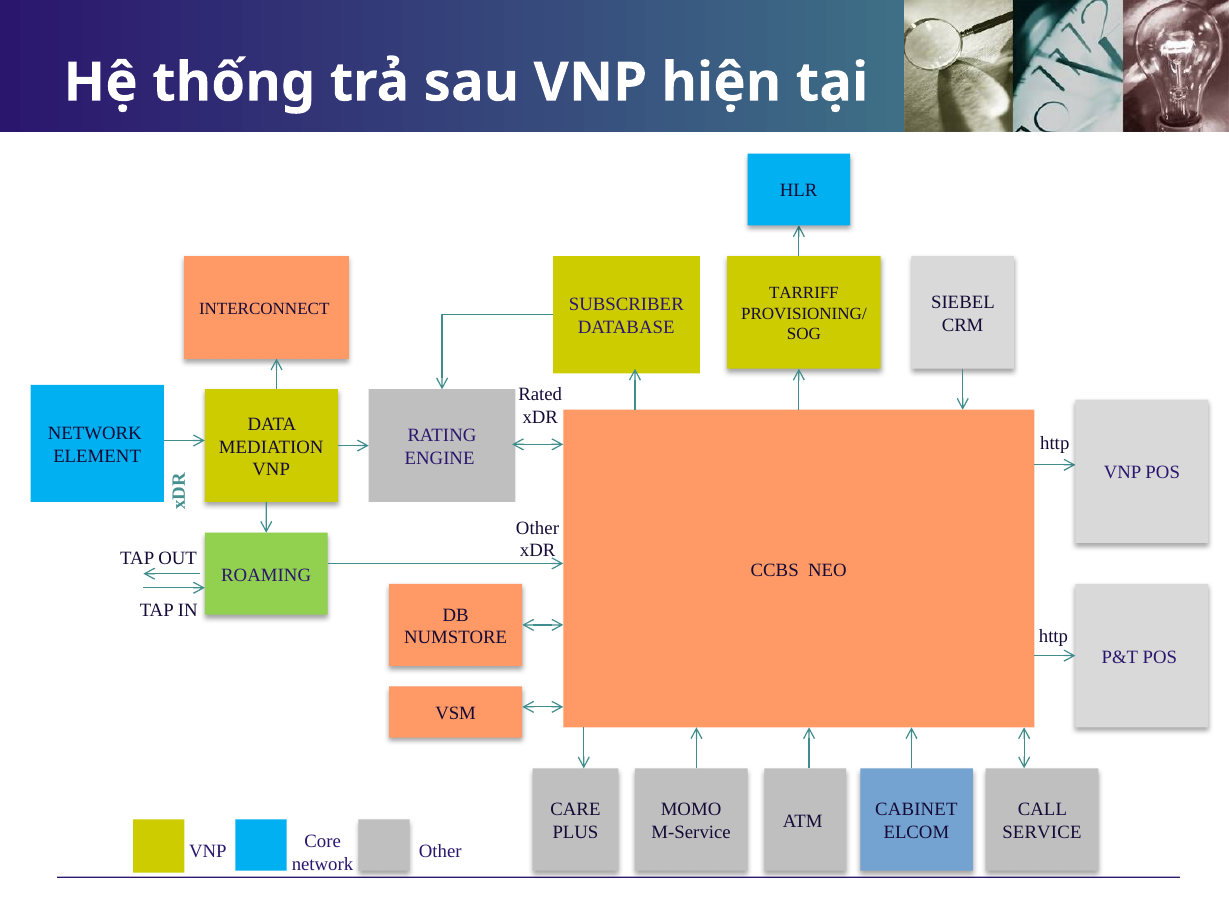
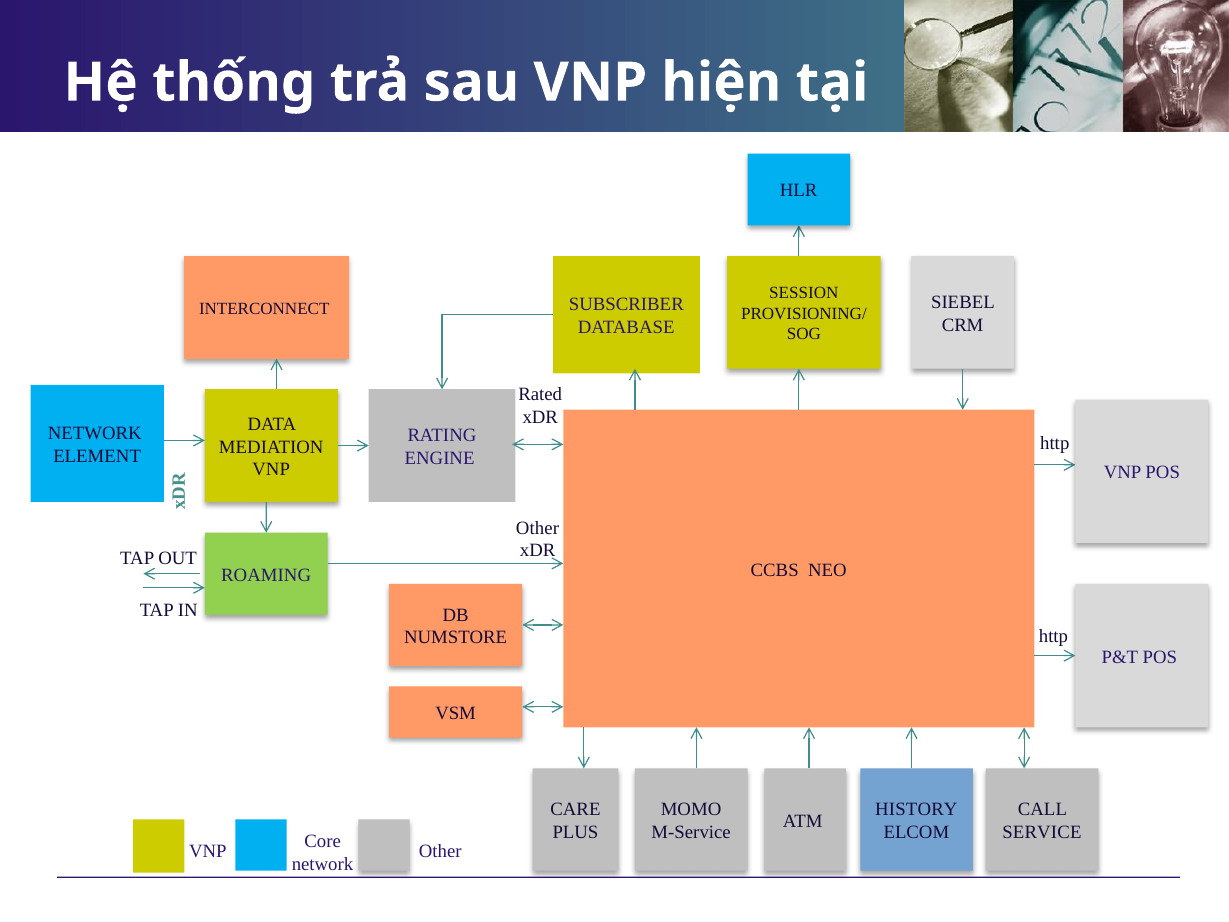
TARRIFF: TARRIFF -> SESSION
CABINET: CABINET -> HISTORY
